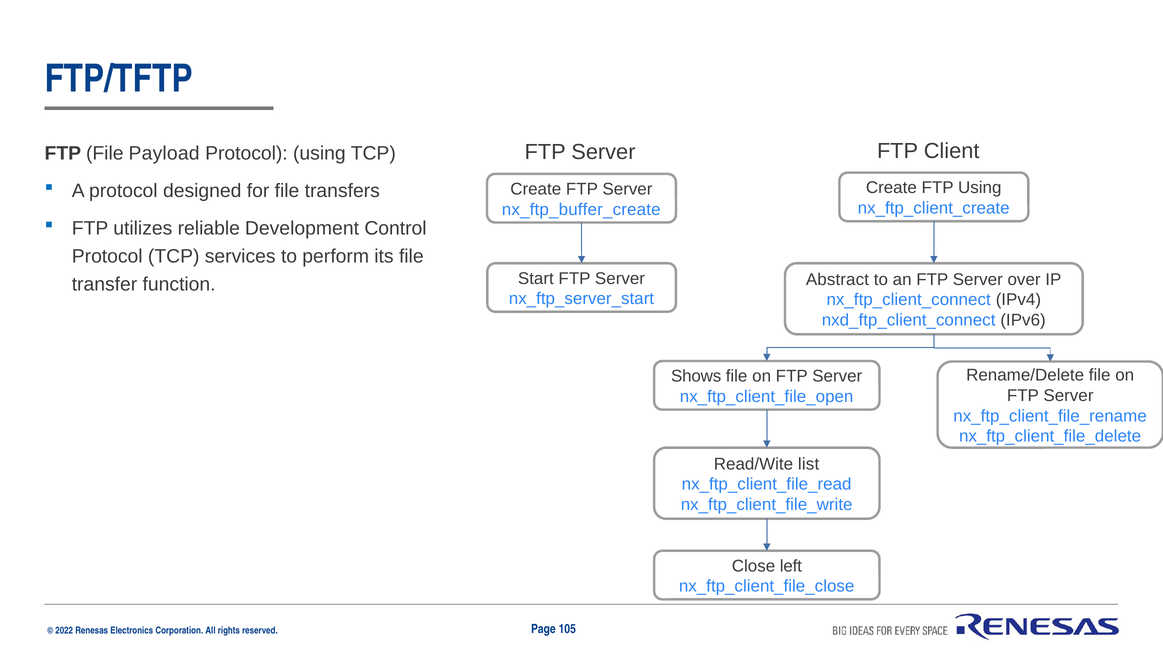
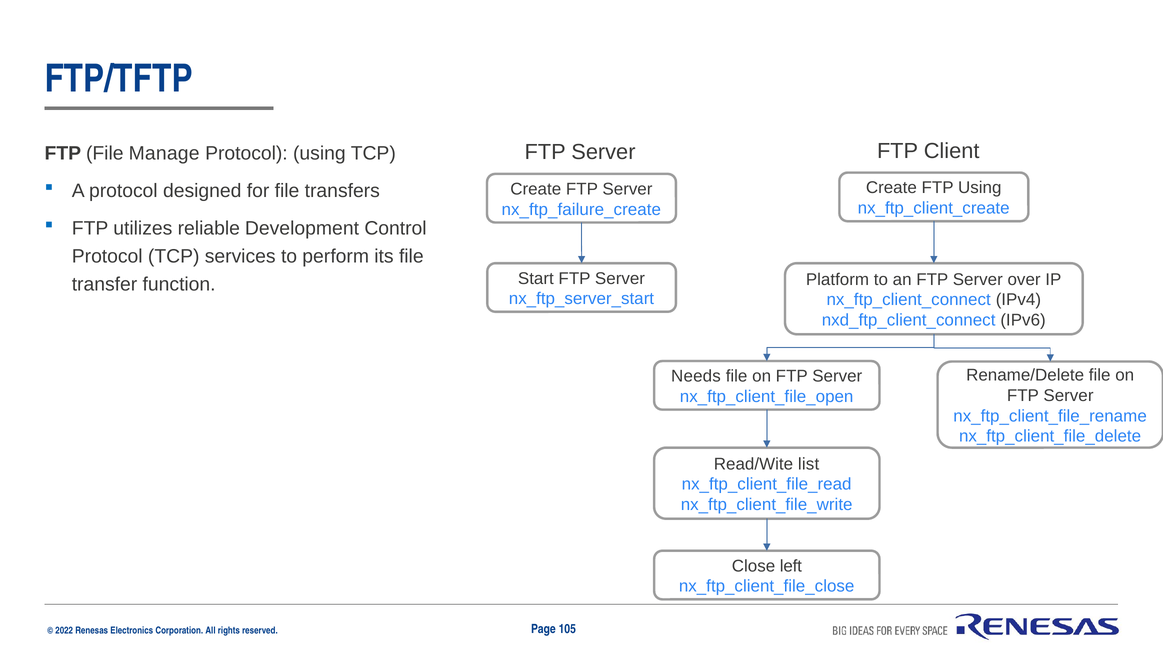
Payload: Payload -> Manage
nx_ftp_buffer_create: nx_ftp_buffer_create -> nx_ftp_failure_create
Abstract: Abstract -> Platform
Shows: Shows -> Needs
